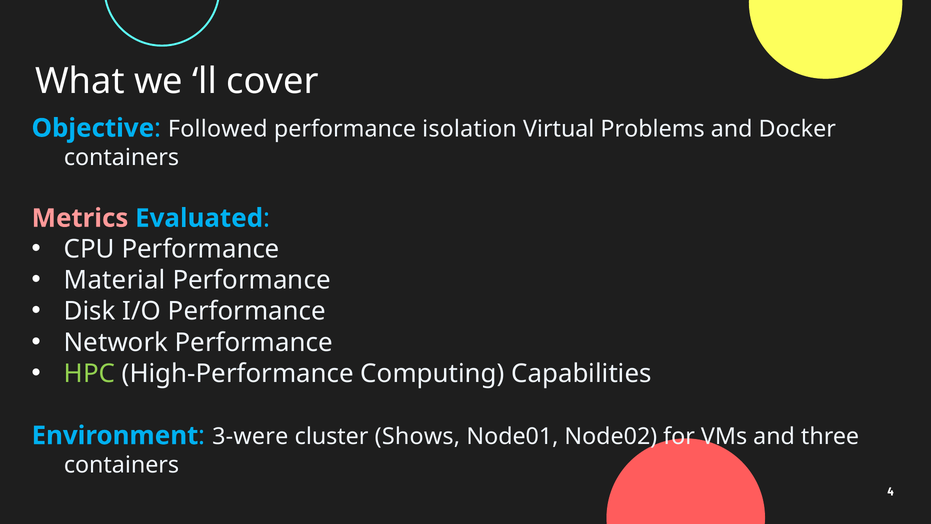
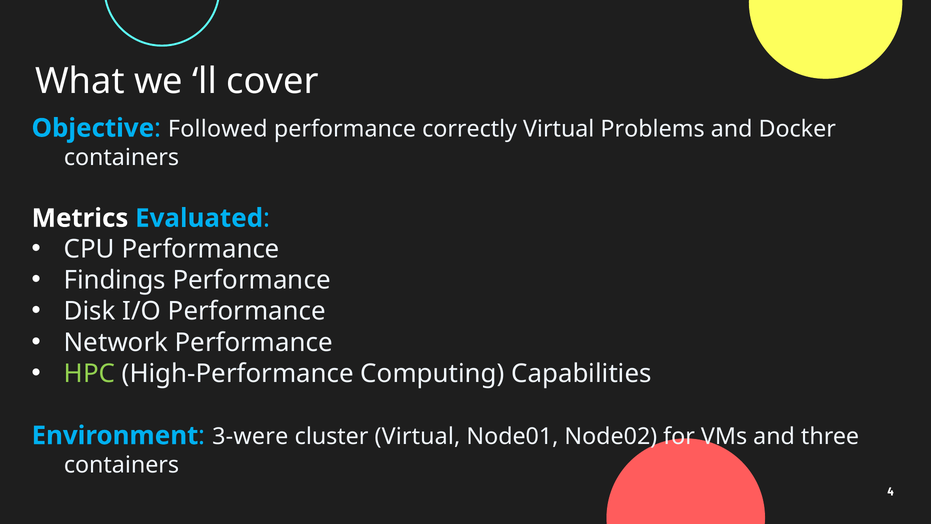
isolation: isolation -> correctly
Metrics colour: pink -> white
Material: Material -> Findings
cluster Shows: Shows -> Virtual
